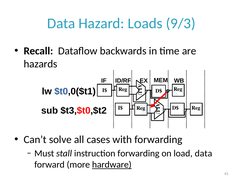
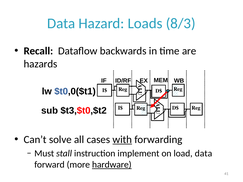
9/3: 9/3 -> 8/3
with underline: none -> present
instruction forwarding: forwarding -> implement
